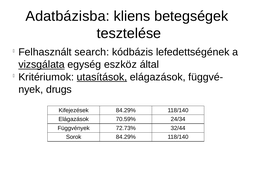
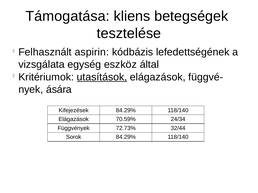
Adatbázisba: Adatbázisba -> Támogatása
search: search -> aspirin
vizsgálata underline: present -> none
drugs: drugs -> ására
